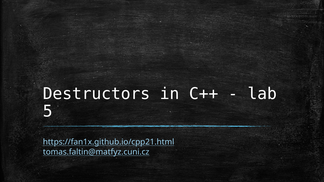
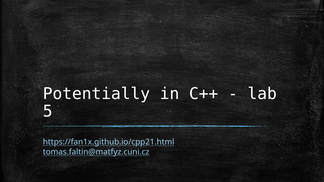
Destructors: Destructors -> Potentially
